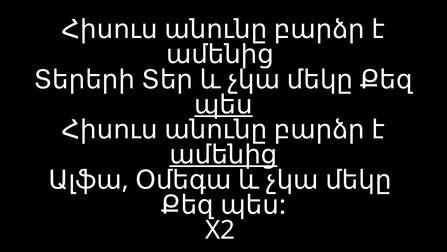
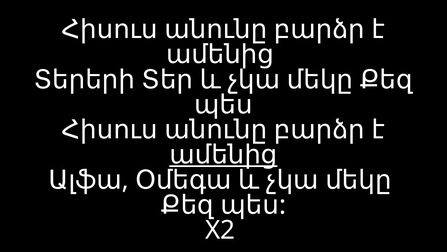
պես at (223, 105) underline: present -> none
